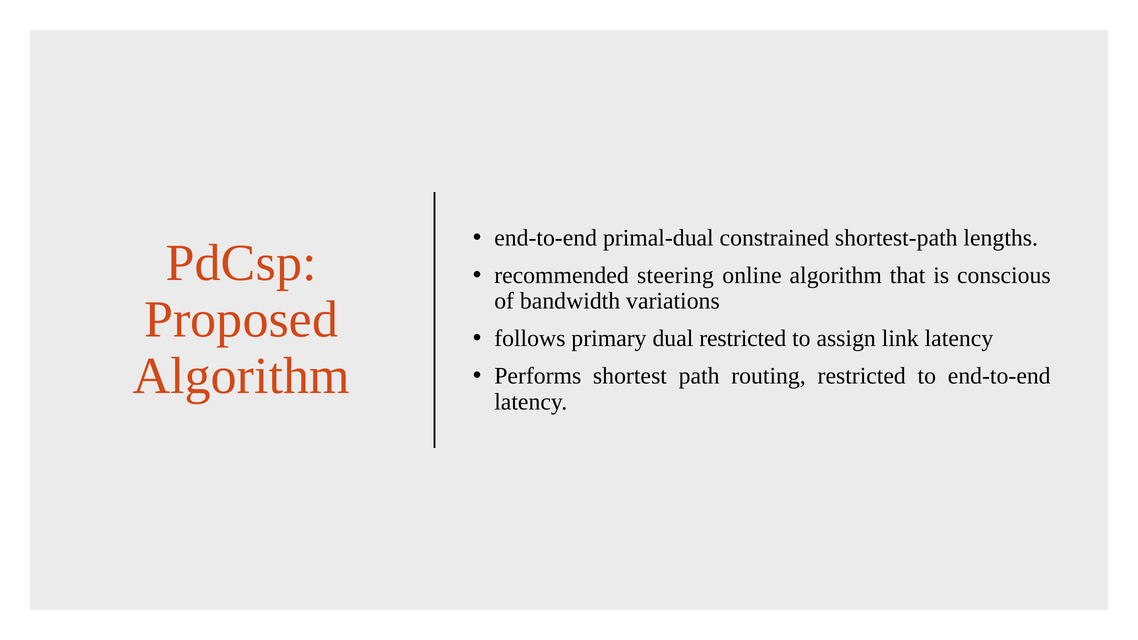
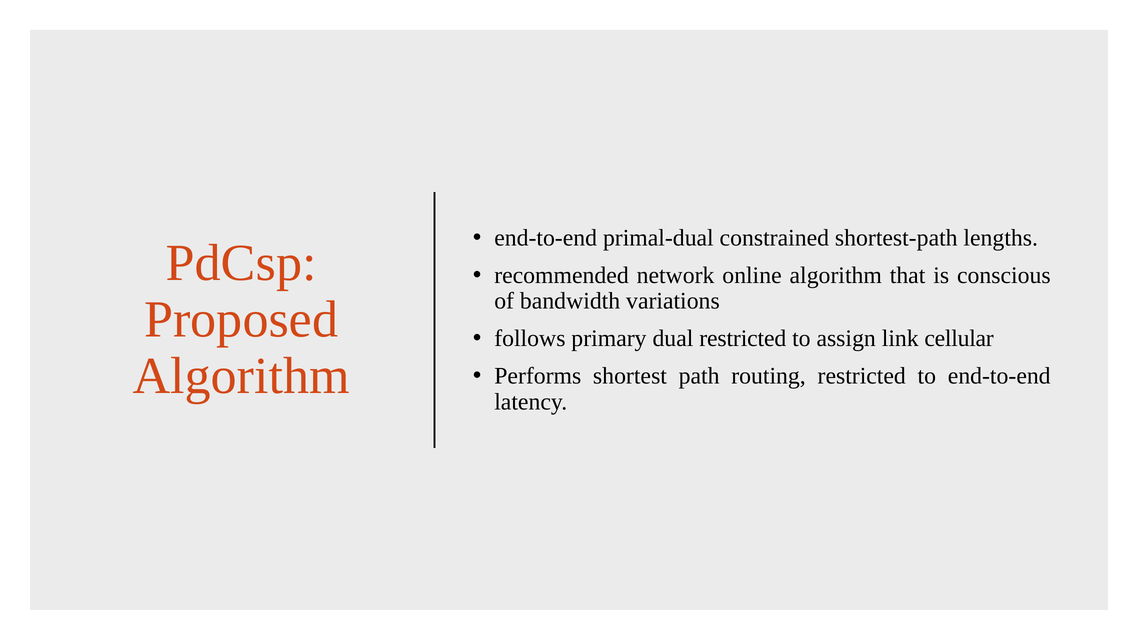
steering: steering -> network
link latency: latency -> cellular
